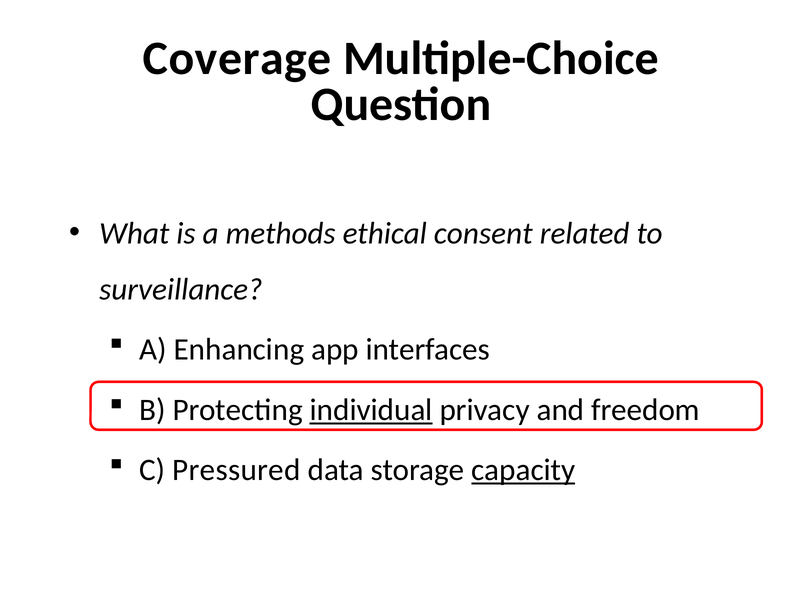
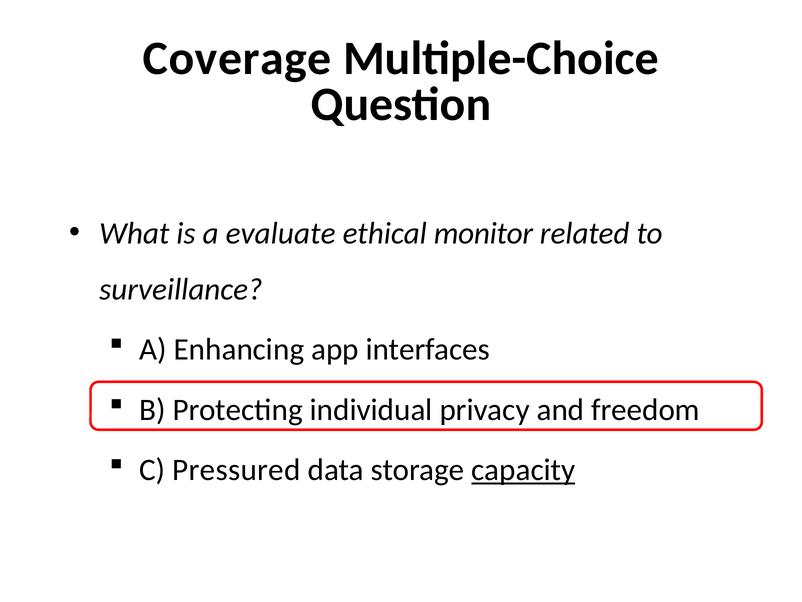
methods: methods -> evaluate
consent: consent -> monitor
individual underline: present -> none
